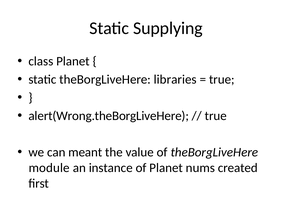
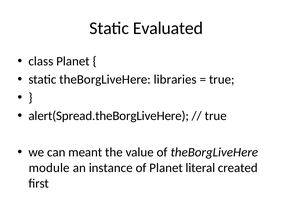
Supplying: Supplying -> Evaluated
alert(Wrong.theBorgLiveHere: alert(Wrong.theBorgLiveHere -> alert(Spread.theBorgLiveHere
nums: nums -> literal
